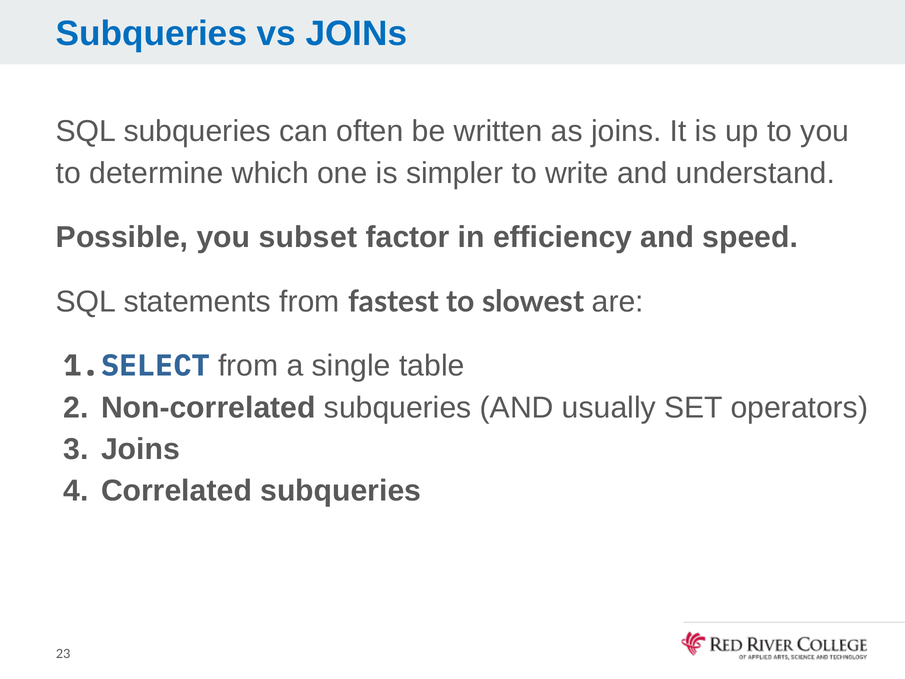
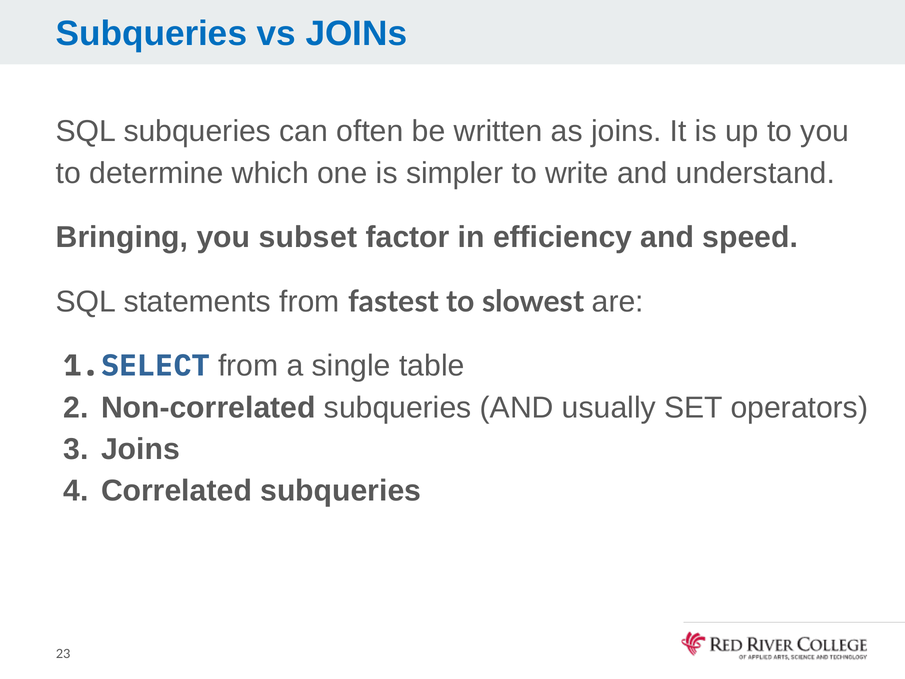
Possible: Possible -> Bringing
